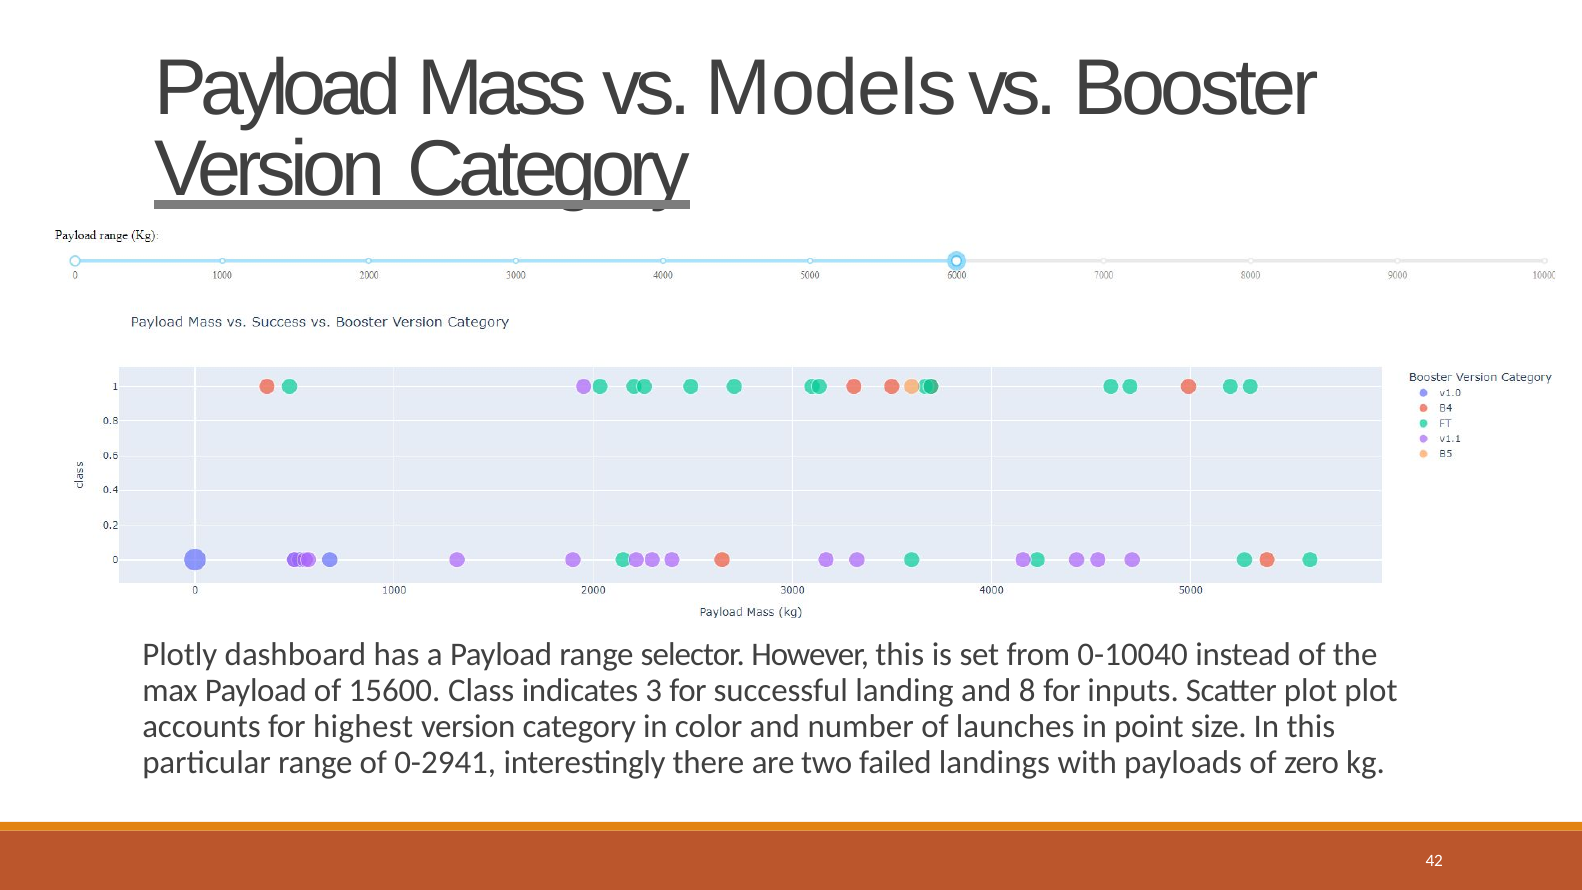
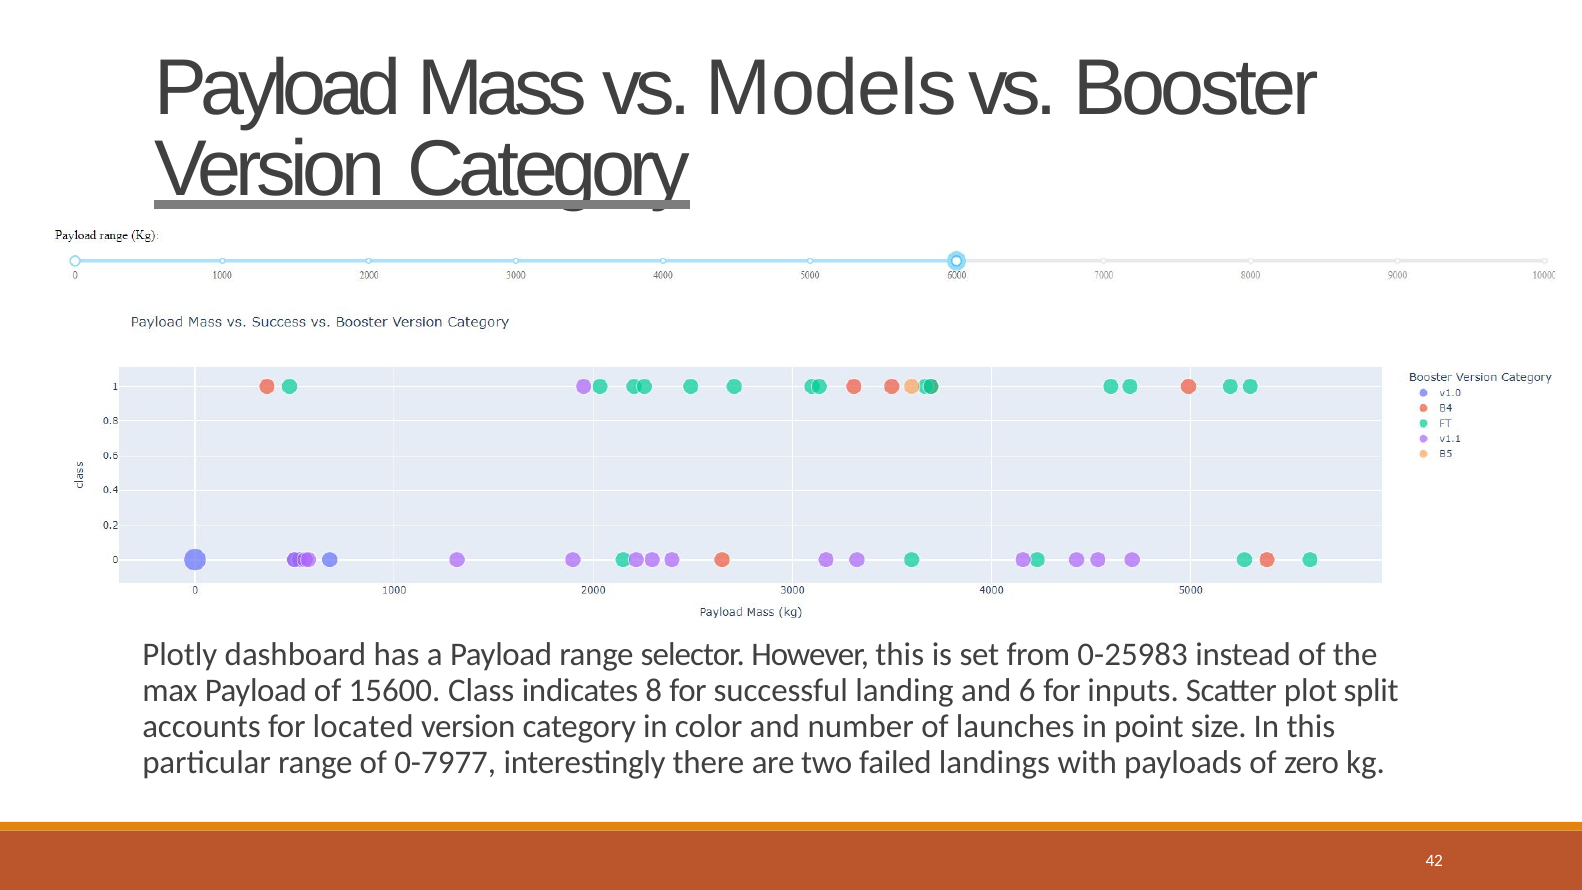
0-10040: 0-10040 -> 0-25983
3: 3 -> 8
8: 8 -> 6
plot plot: plot -> split
highest: highest -> located
0-2941: 0-2941 -> 0-7977
